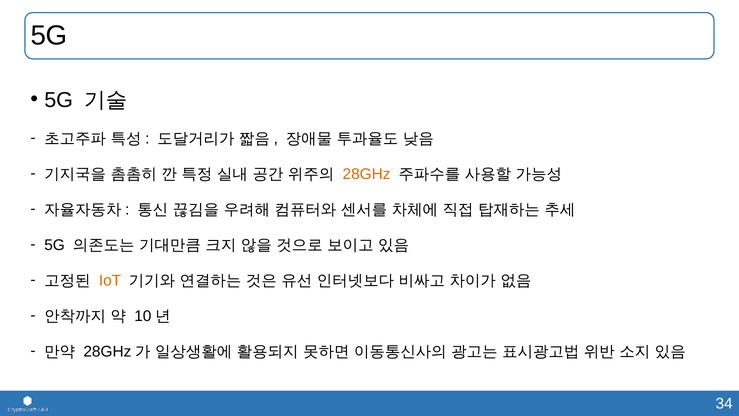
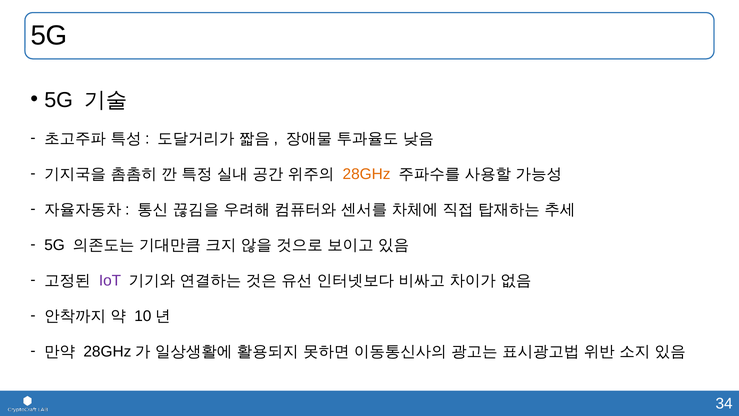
IoT colour: orange -> purple
